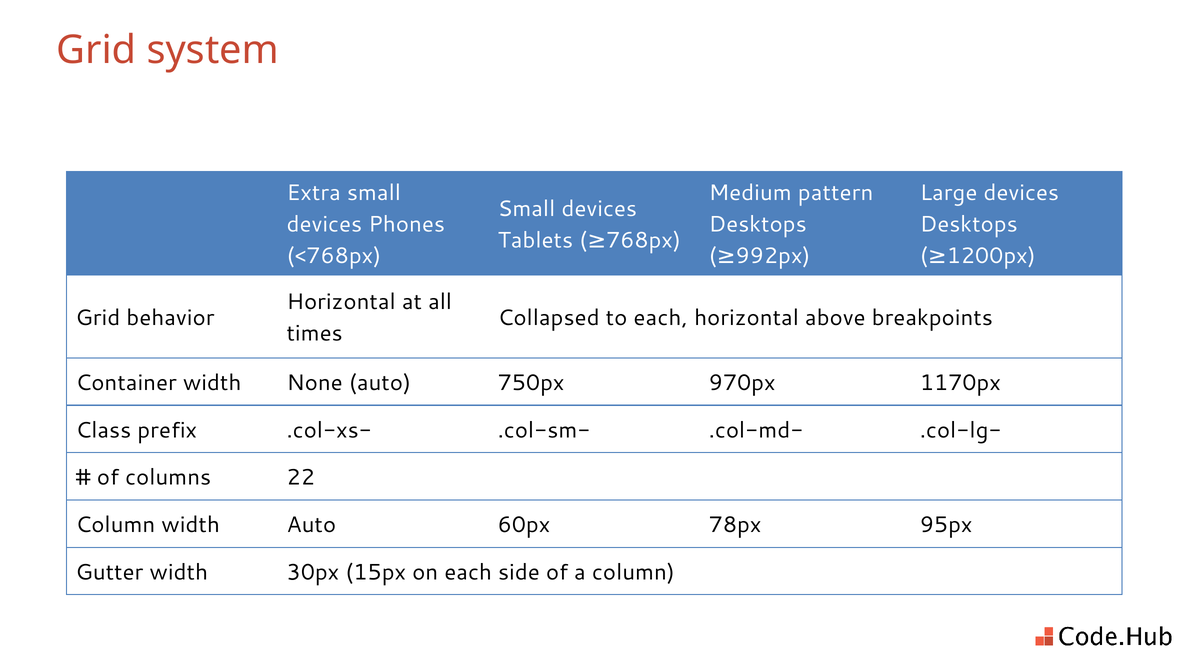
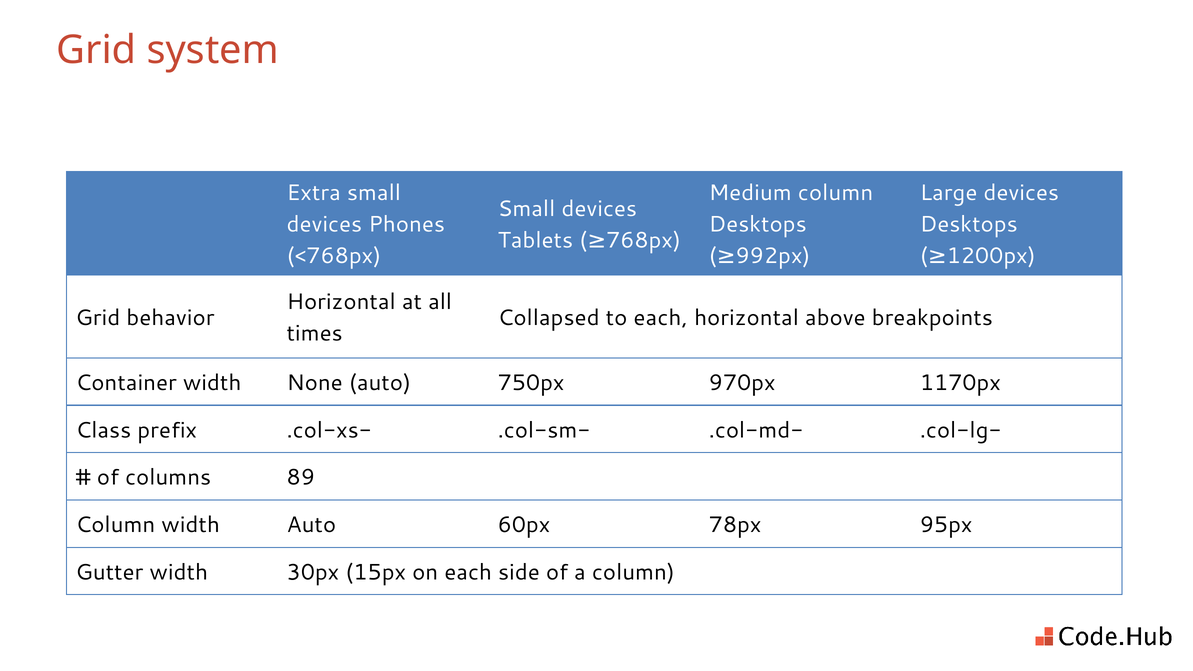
Medium pattern: pattern -> column
22: 22 -> 89
